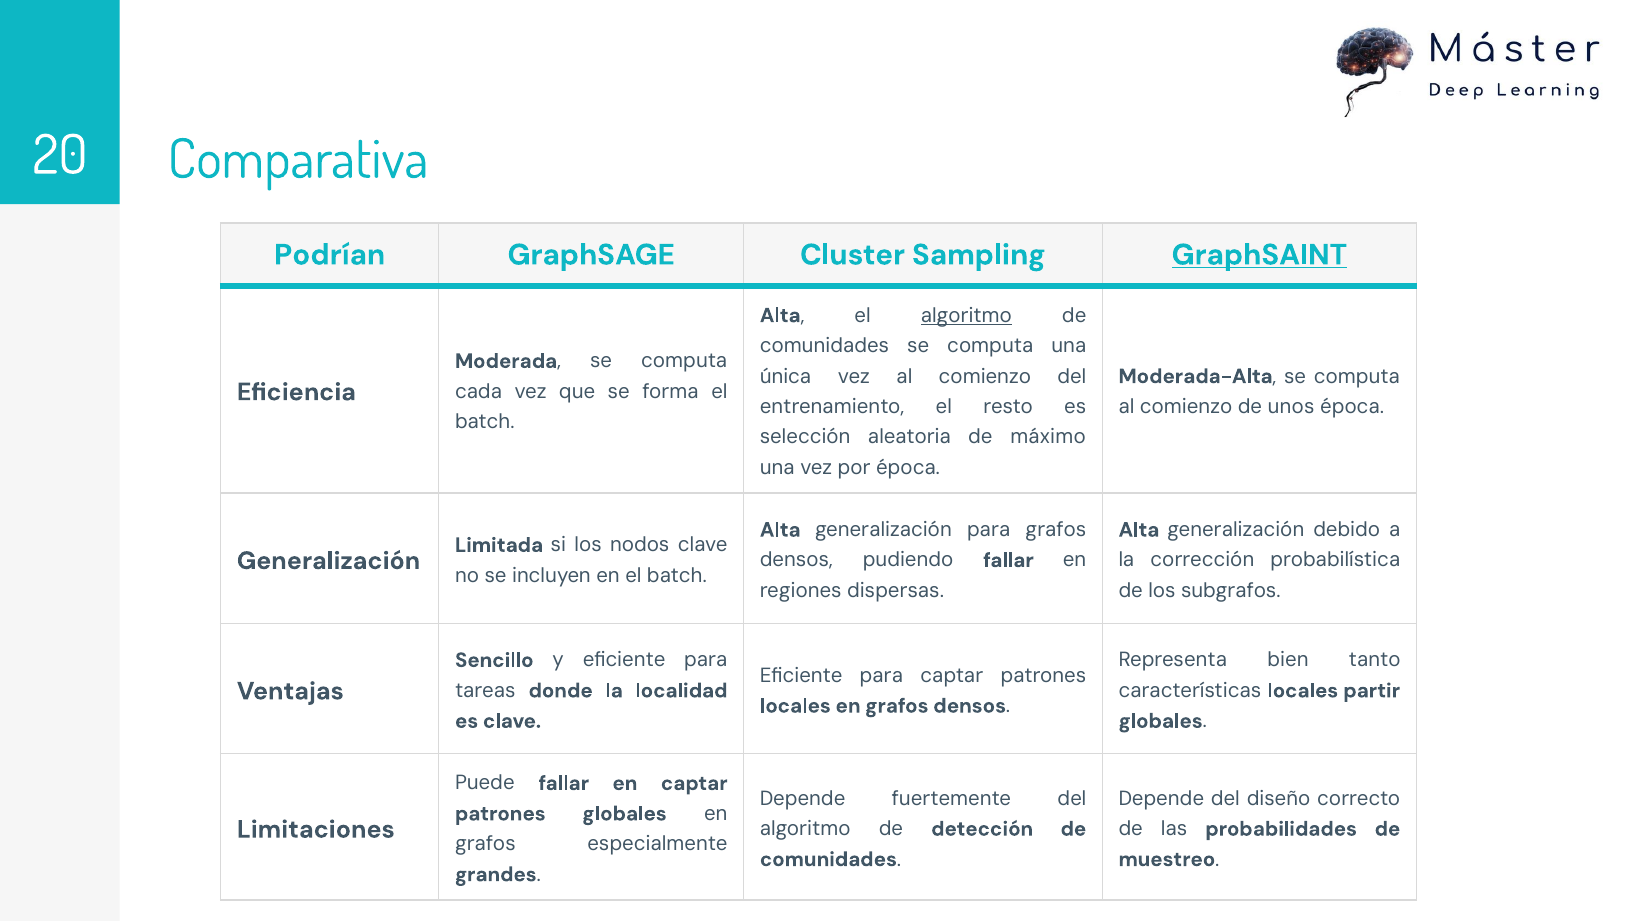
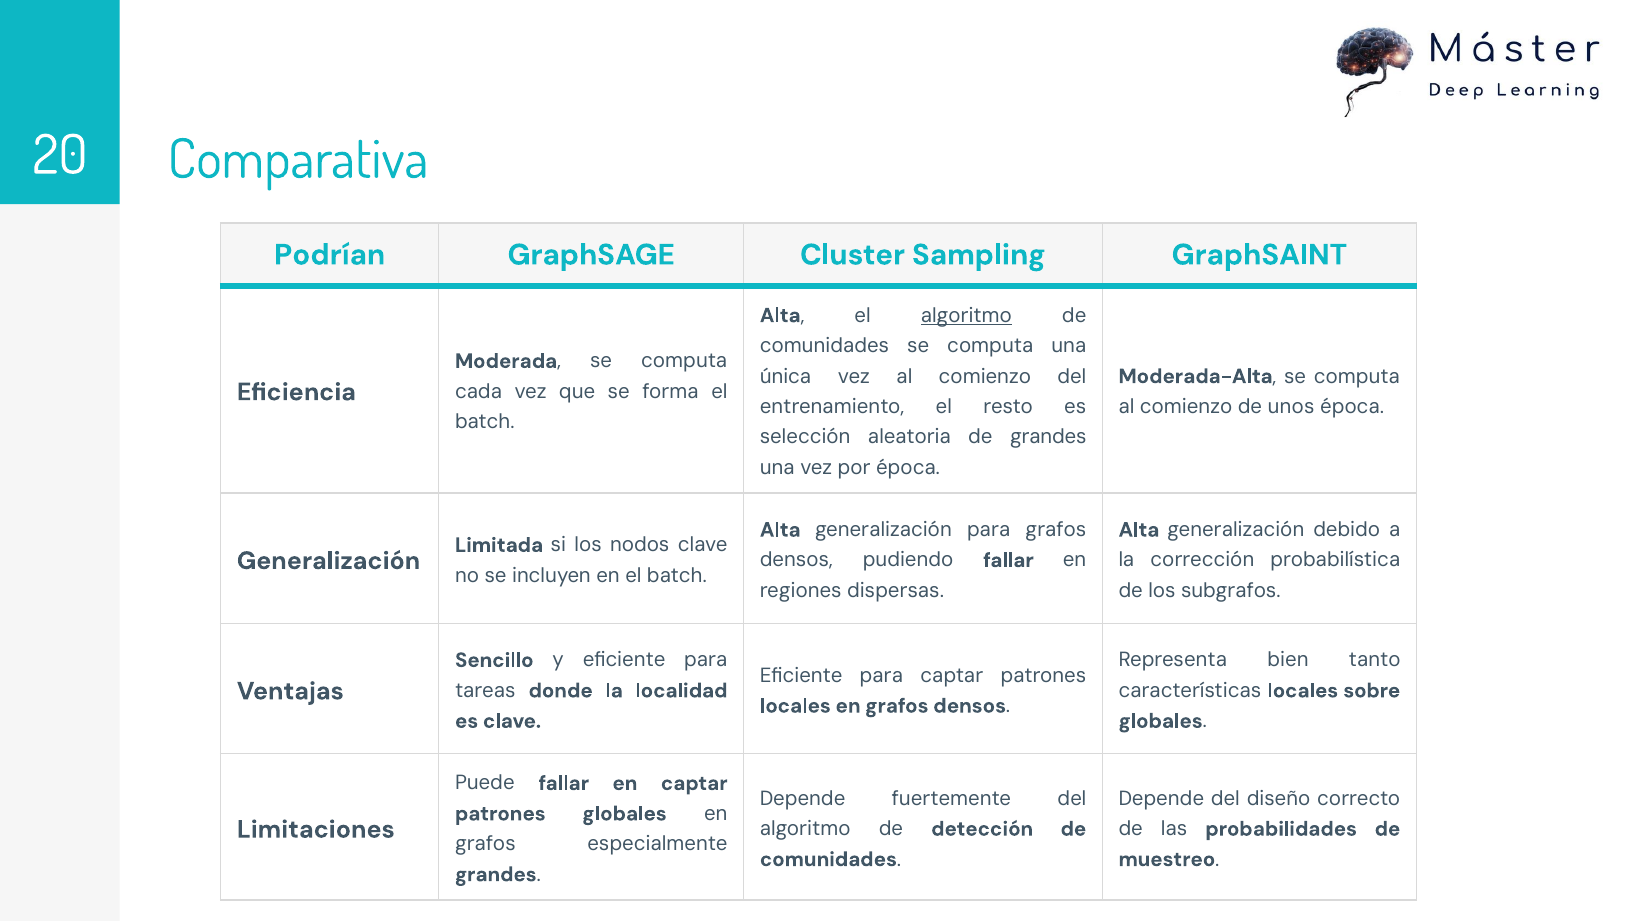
GraphSAINT underline: present -> none
de máximo: máximo -> grandes
partir: partir -> sobre
